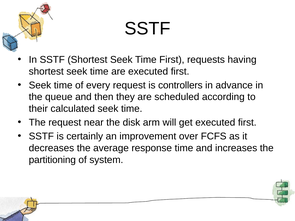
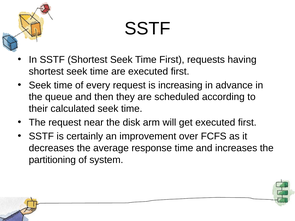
controllers: controllers -> increasing
